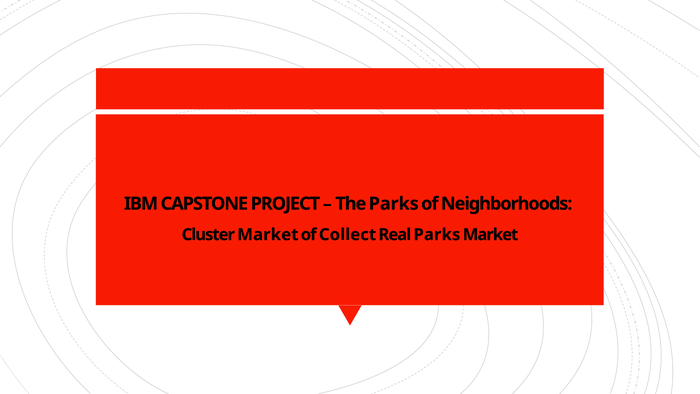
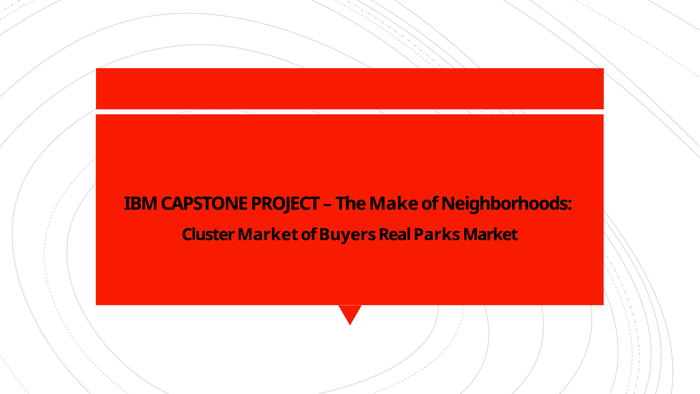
The Parks: Parks -> Make
Collect: Collect -> Buyers
